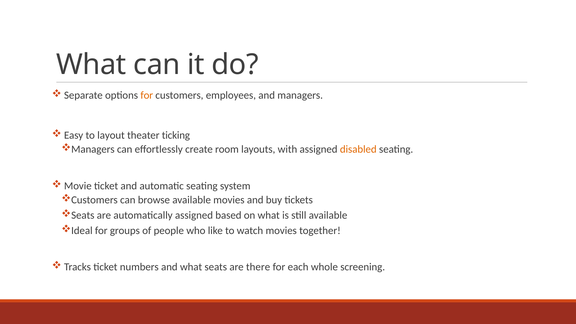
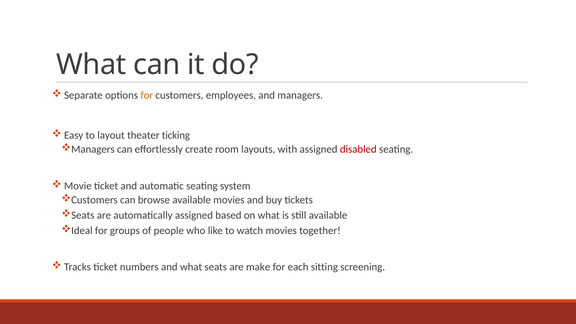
disabled colour: orange -> red
there: there -> make
whole: whole -> sitting
